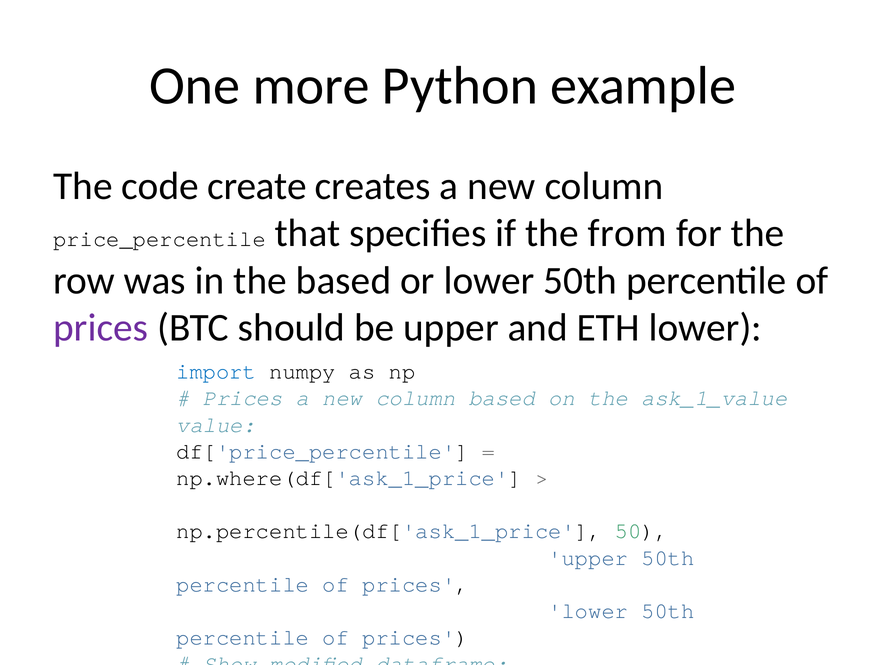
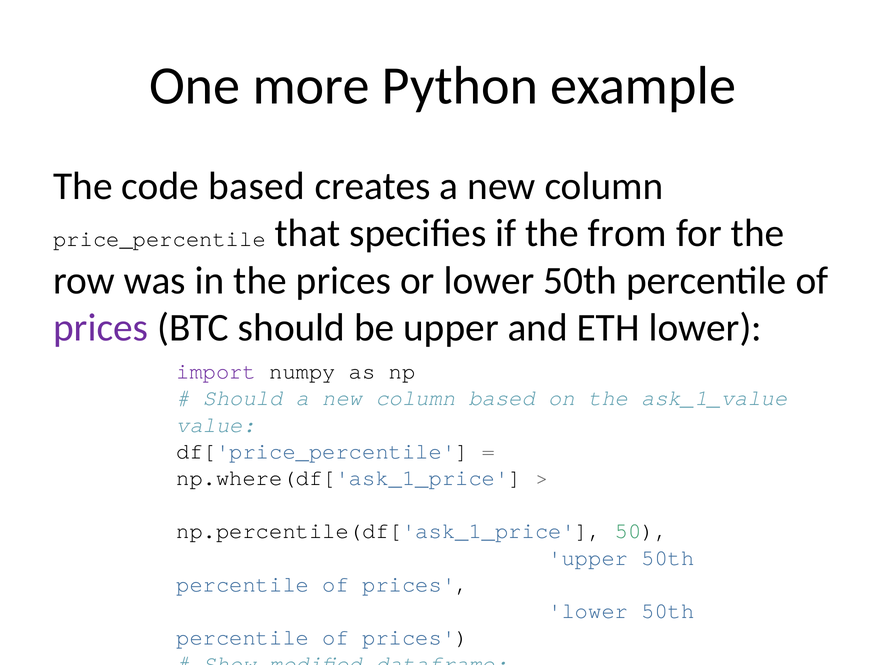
code create: create -> based
the based: based -> prices
import colour: blue -> purple
Prices at (243, 398): Prices -> Should
